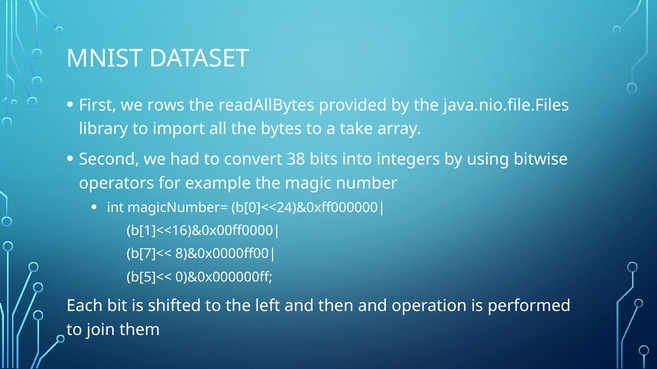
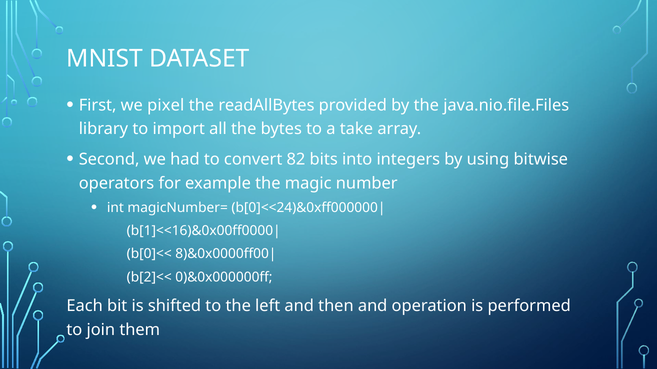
rows: rows -> pixel
38: 38 -> 82
b[7]<<: b[7]<< -> b[0]<<
b[5]<<: b[5]<< -> b[2]<<
